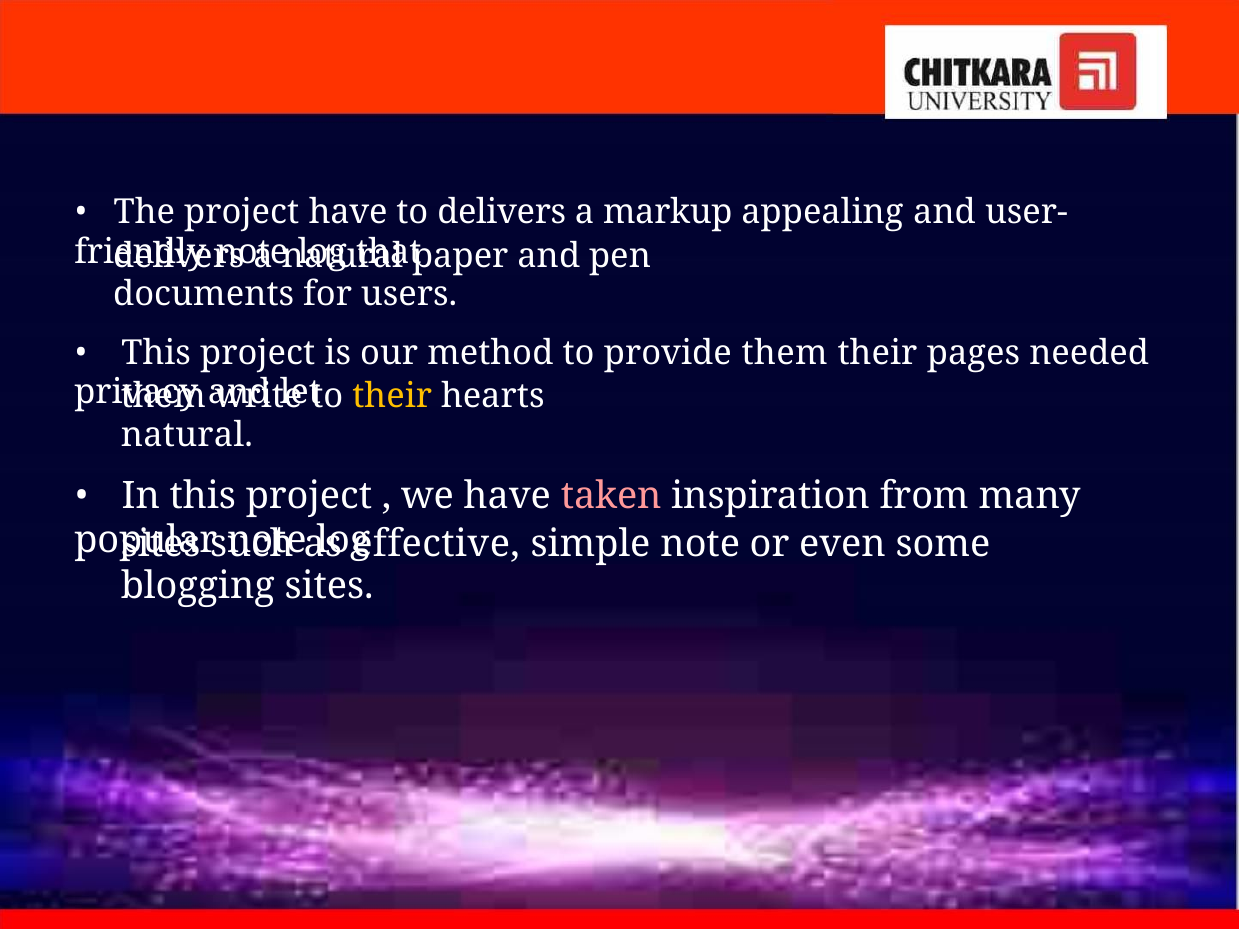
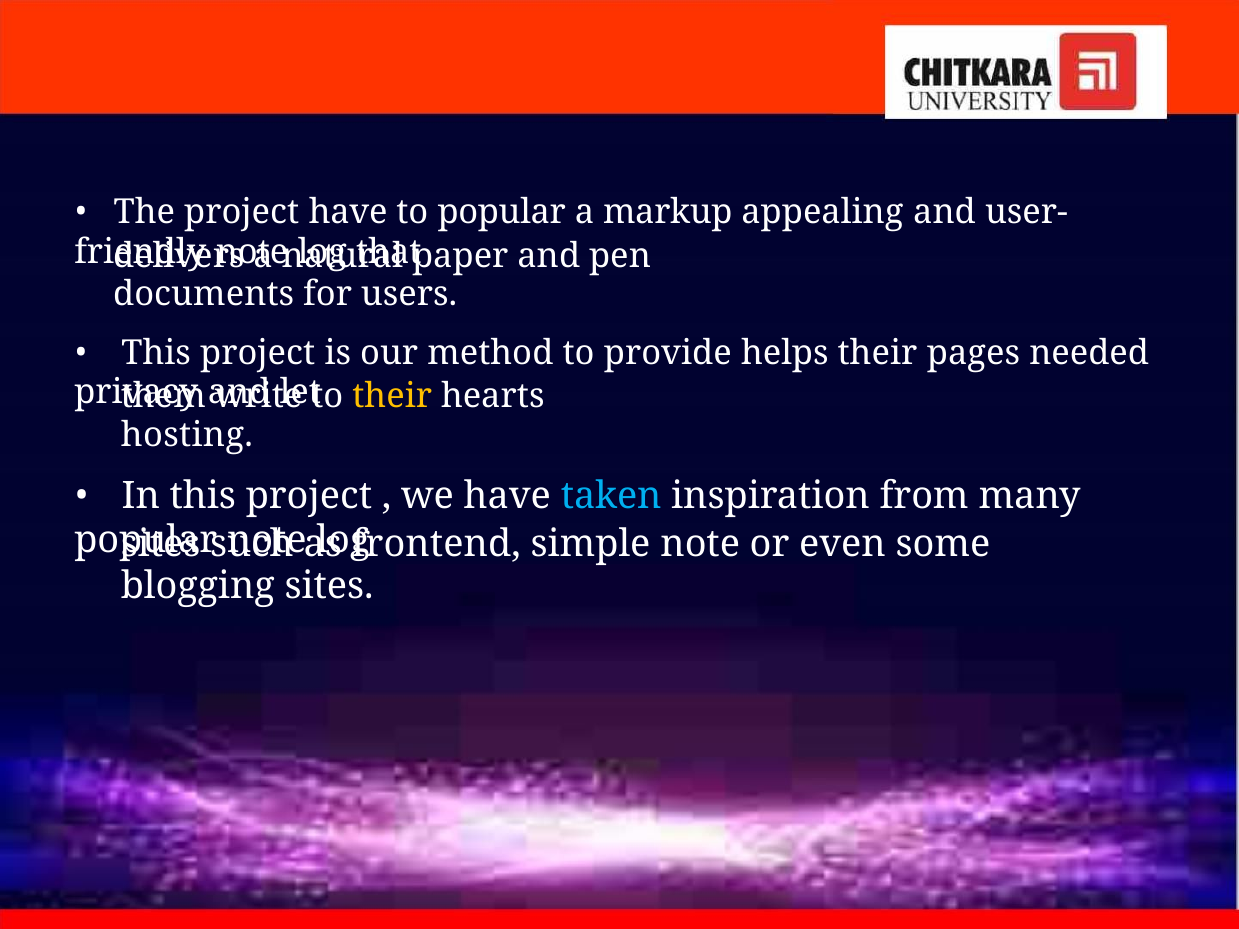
to delivers: delivers -> popular
provide them: them -> helps
natural at (187, 435): natural -> hosting
taken colour: pink -> light blue
effective: effective -> frontend
